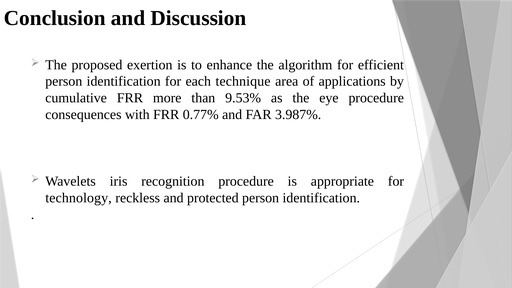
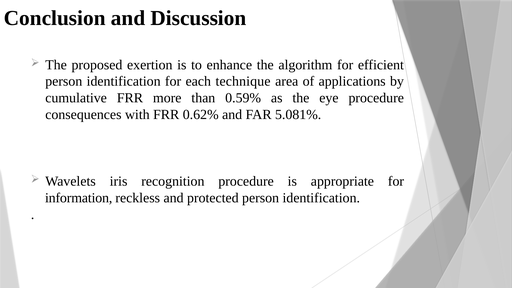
9.53%: 9.53% -> 0.59%
0.77%: 0.77% -> 0.62%
3.987%: 3.987% -> 5.081%
technology: technology -> information
